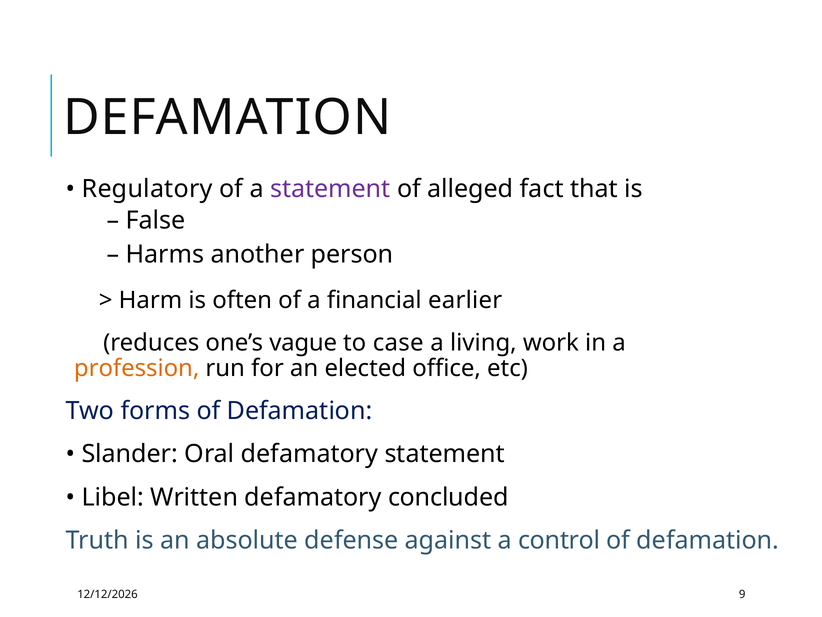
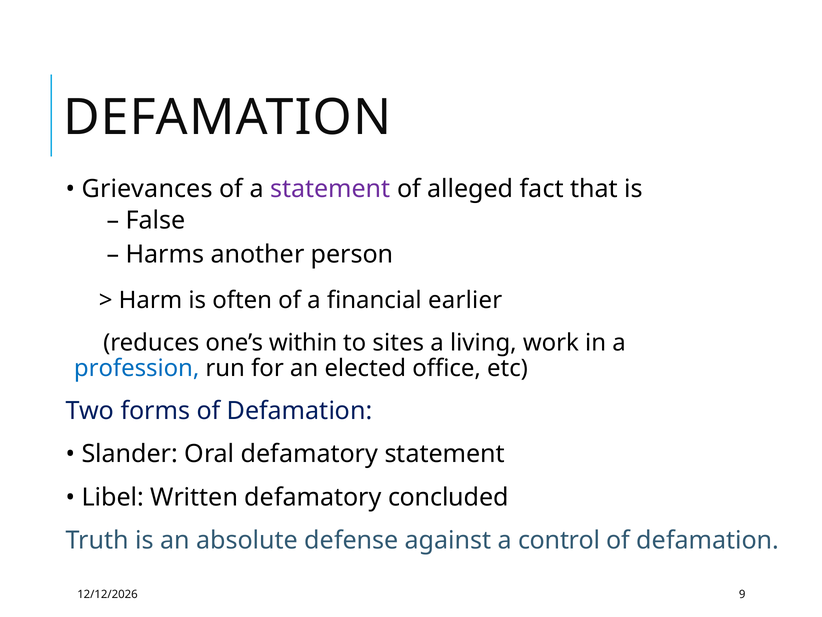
Regulatory: Regulatory -> Grievances
vague: vague -> within
case: case -> sites
profession colour: orange -> blue
